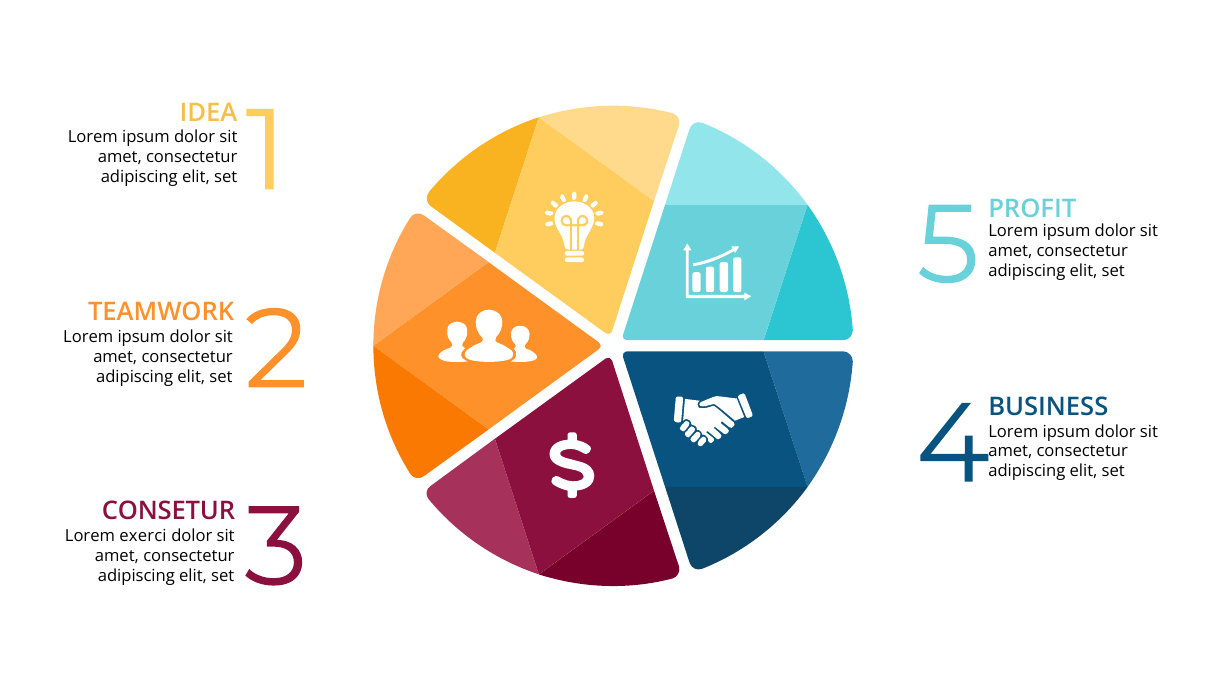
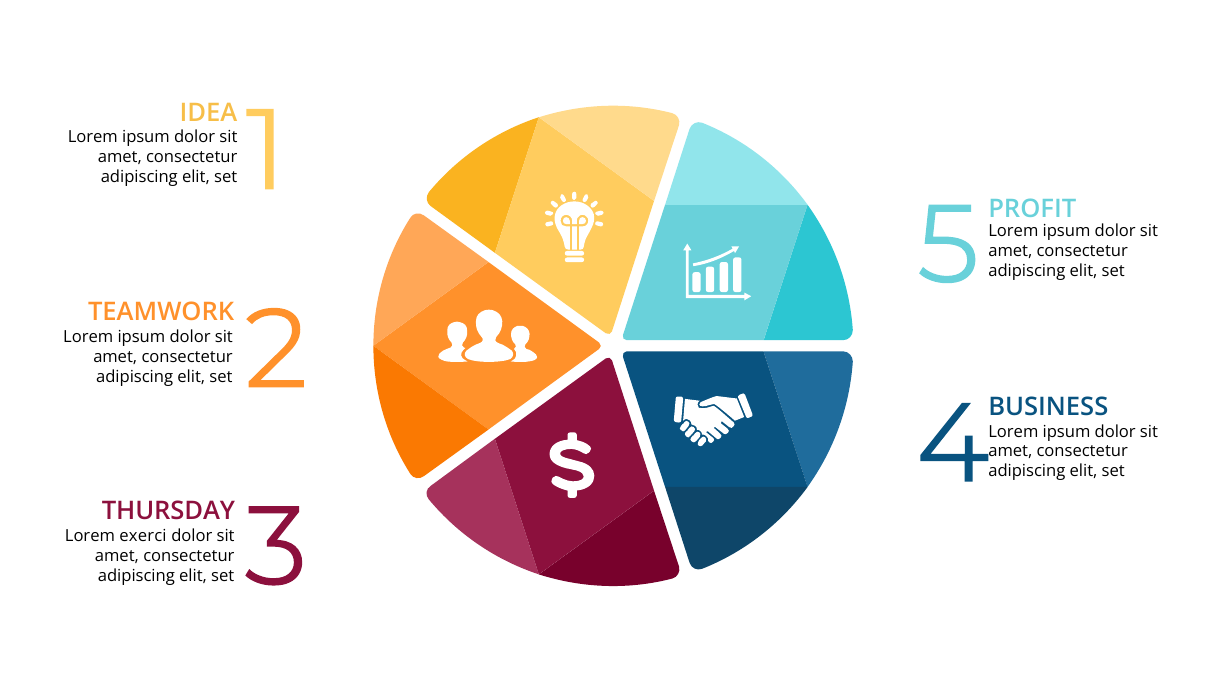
CONSETUR: CONSETUR -> THURSDAY
